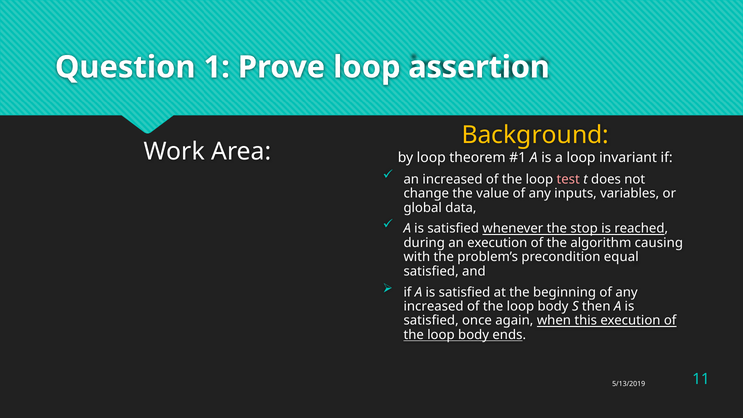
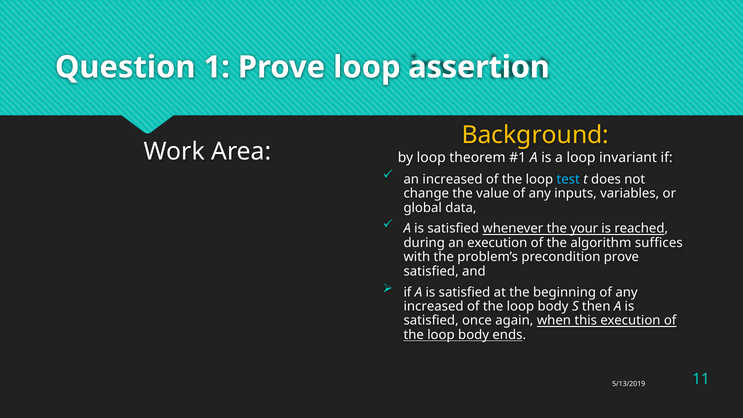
test colour: pink -> light blue
stop: stop -> your
causing: causing -> suffices
precondition equal: equal -> prove
